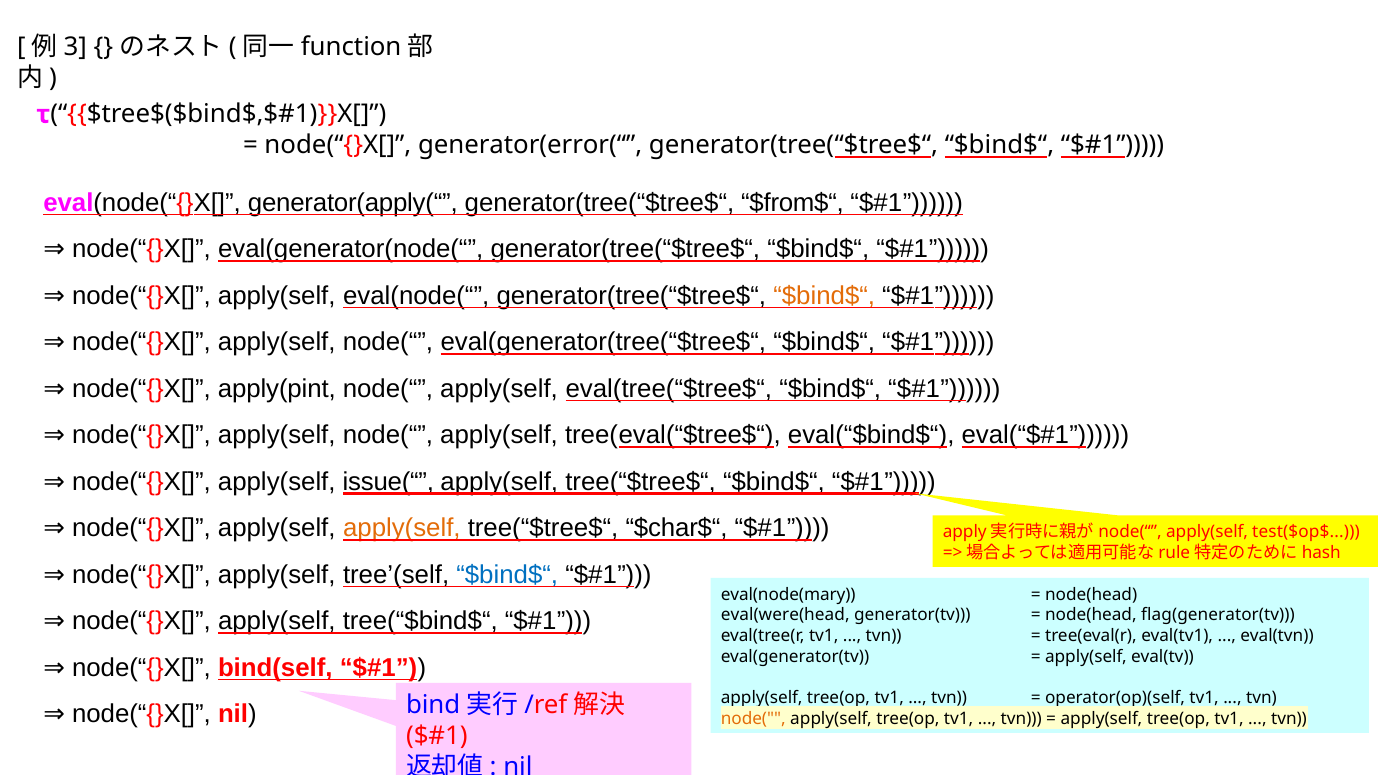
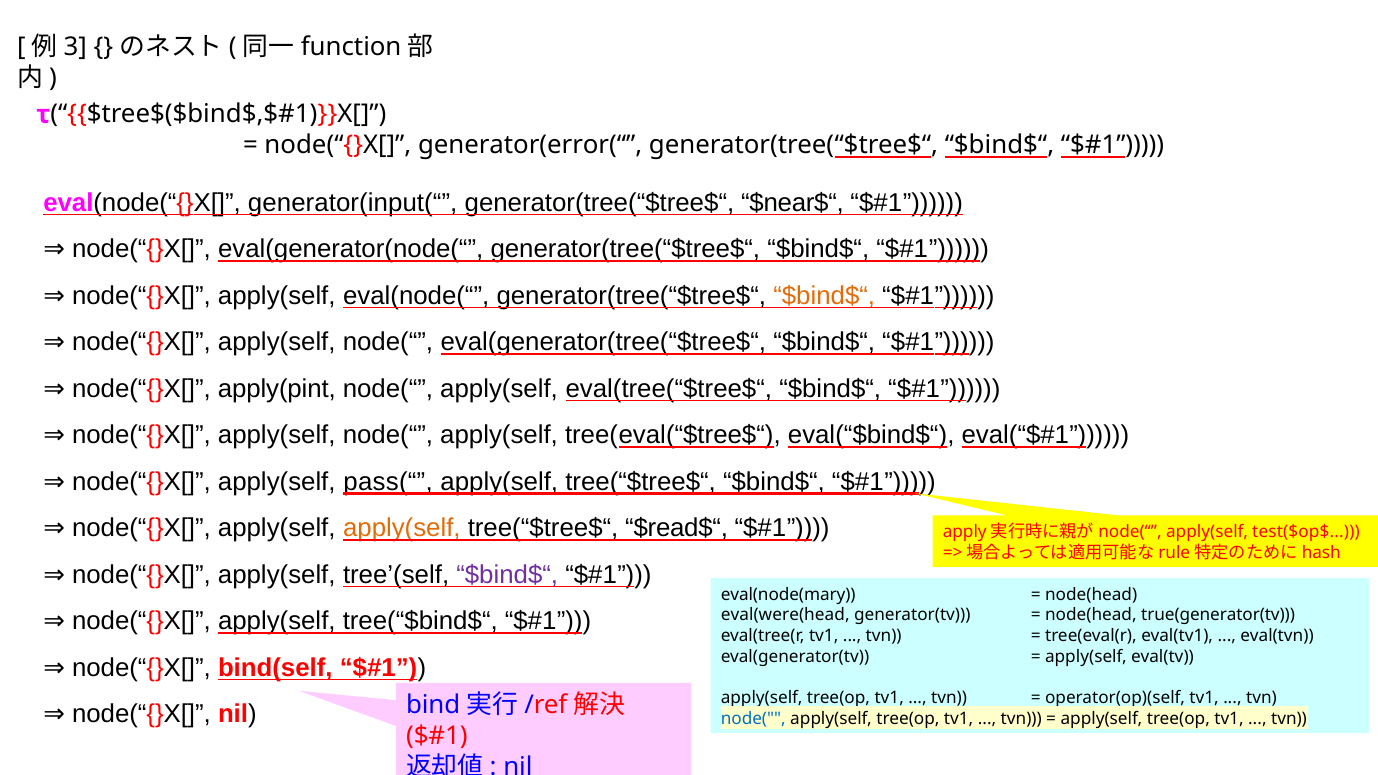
generator(apply(“: generator(apply(“ -> generator(input(“
$from$“: $from$“ -> $near$“
issue(“: issue(“ -> pass(“
$char$“: $char$“ -> $read$“
$bind$“ at (507, 575) colour: blue -> purple
flag(generator(tv: flag(generator(tv -> true(generator(tv
node( colour: orange -> blue
